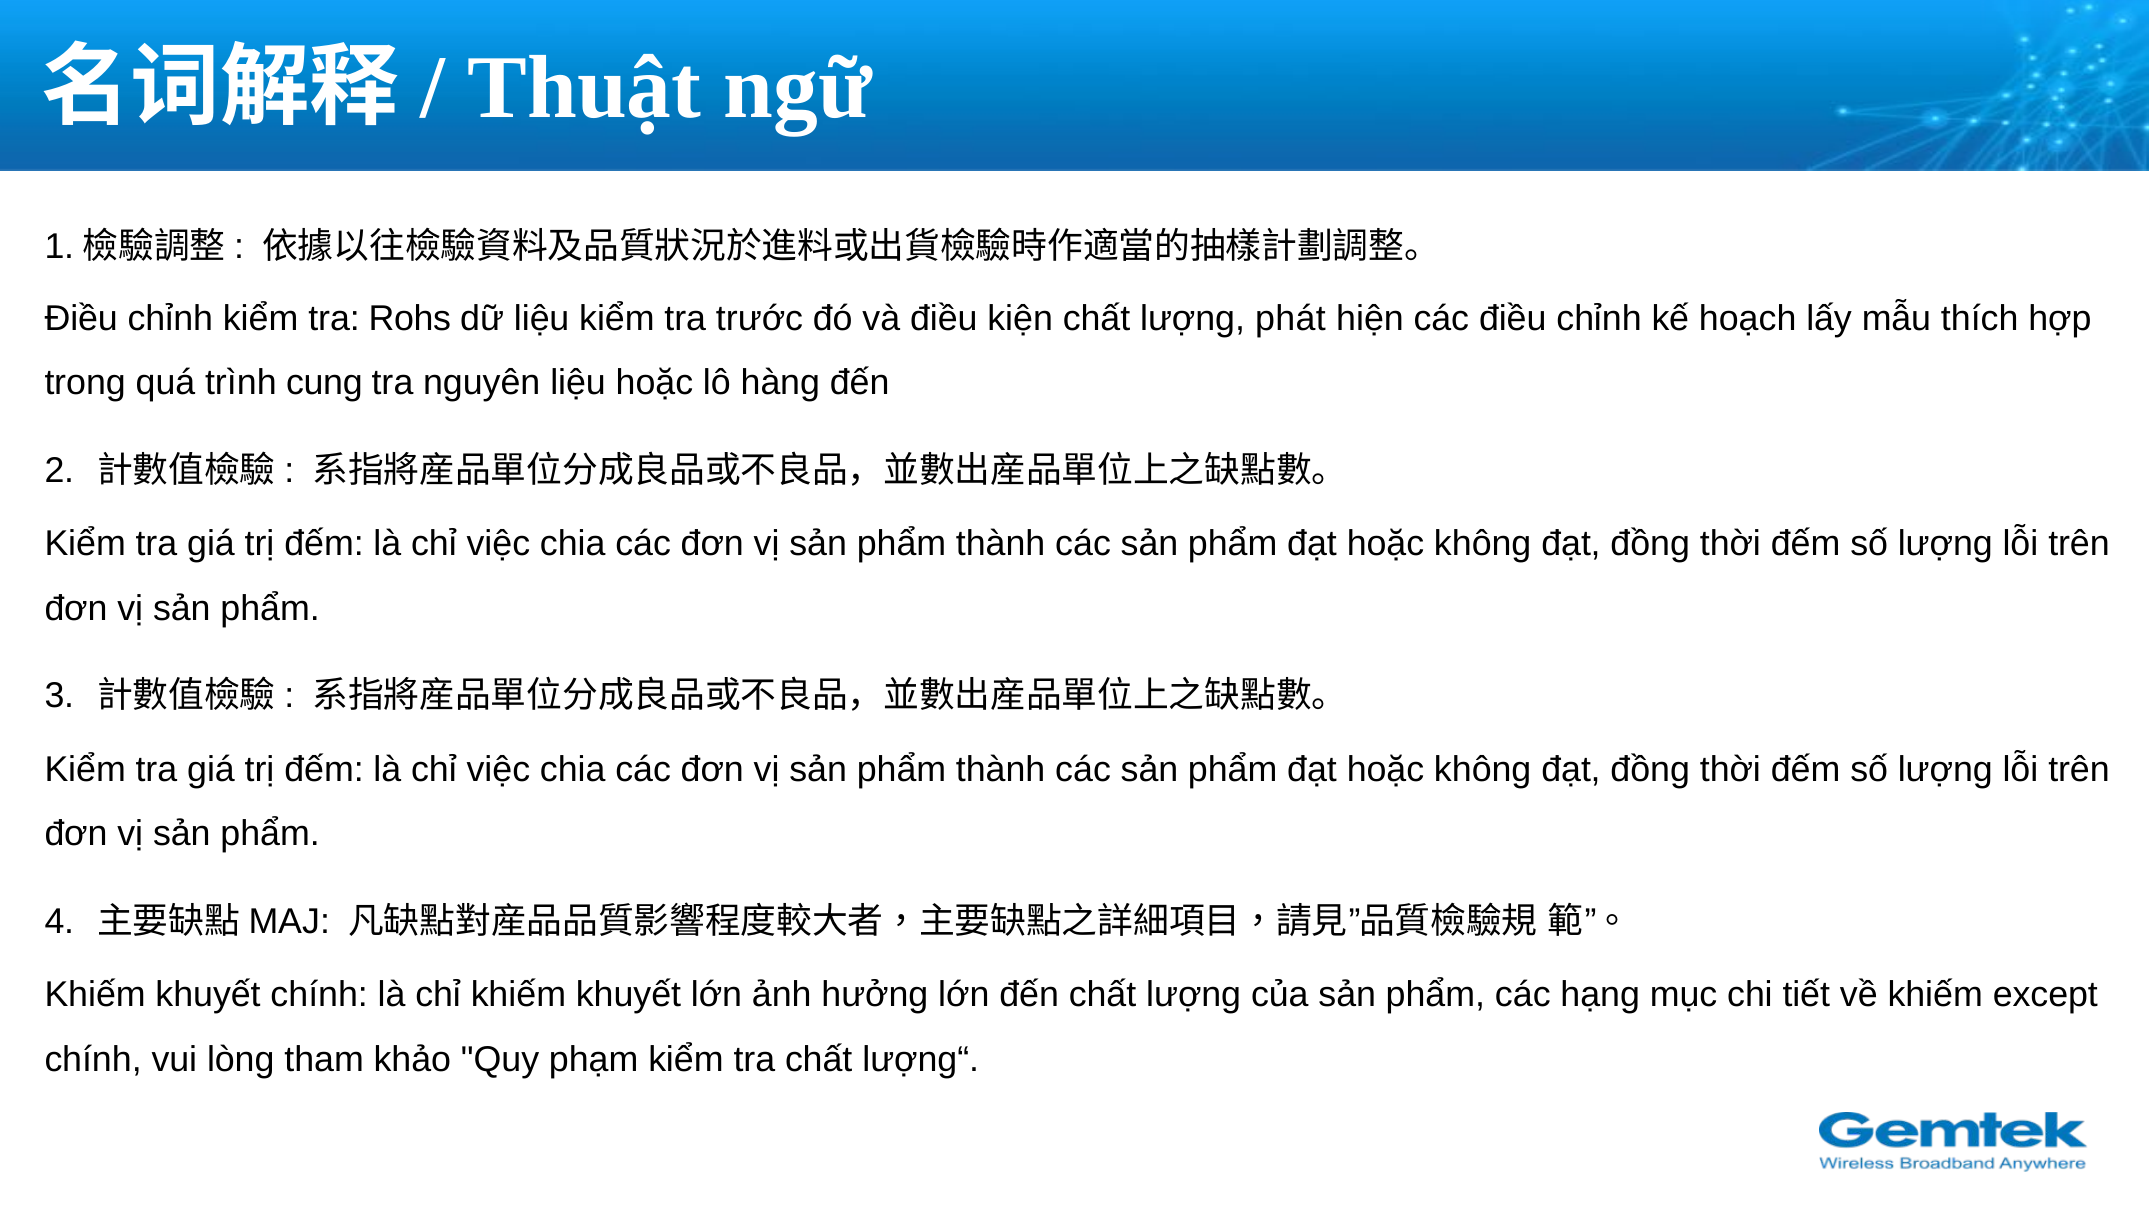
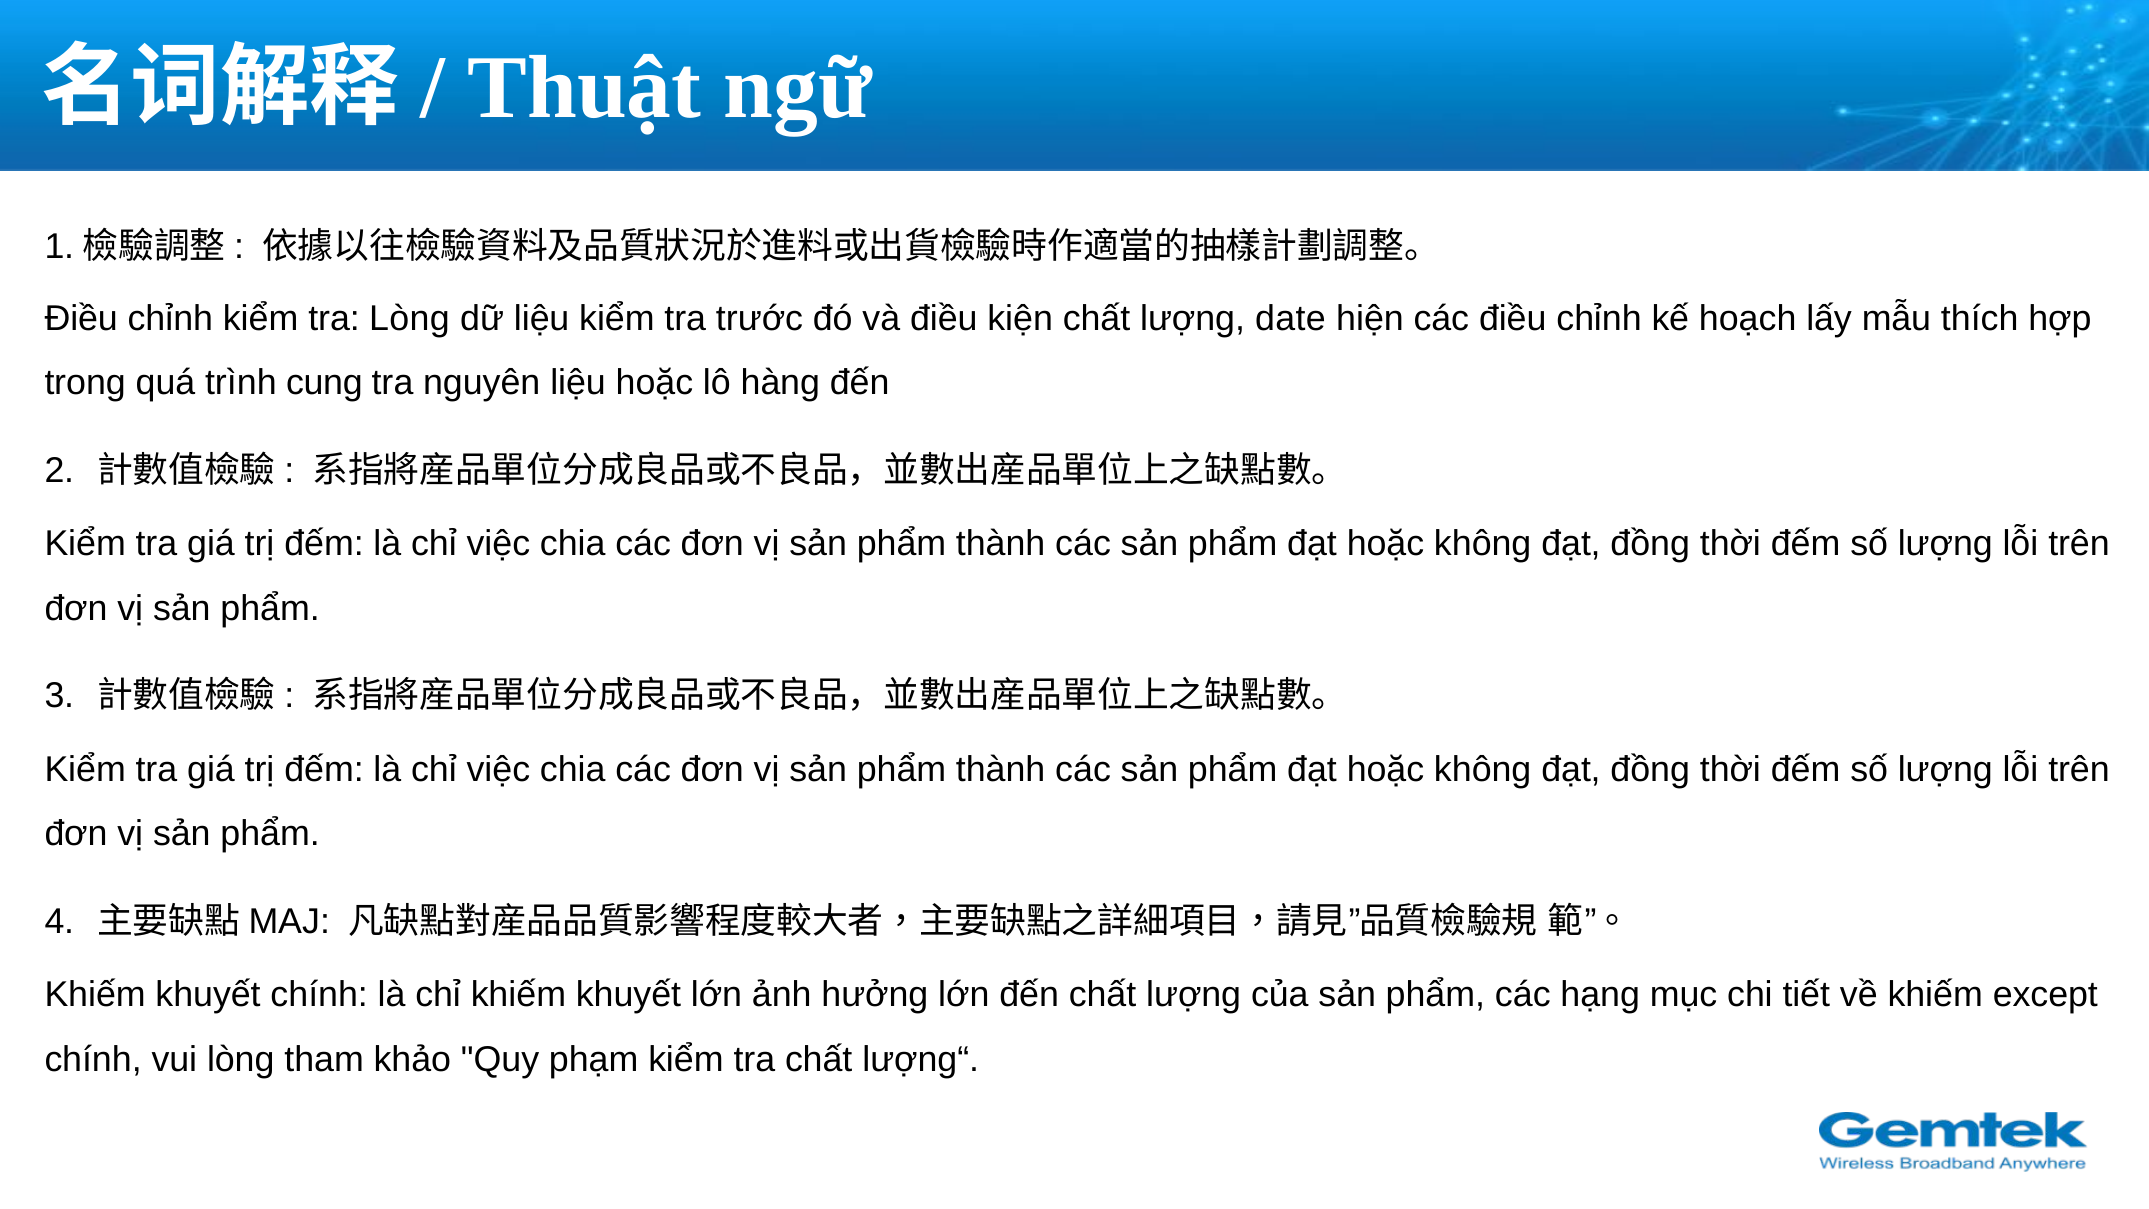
tra Rohs: Rohs -> Lòng
phát: phát -> date
